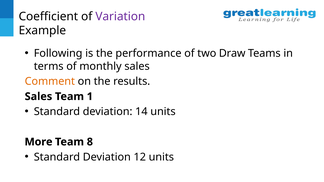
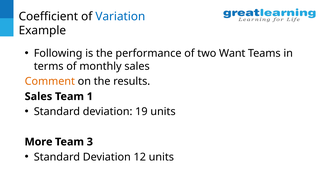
Variation colour: purple -> blue
Draw: Draw -> Want
14: 14 -> 19
8: 8 -> 3
